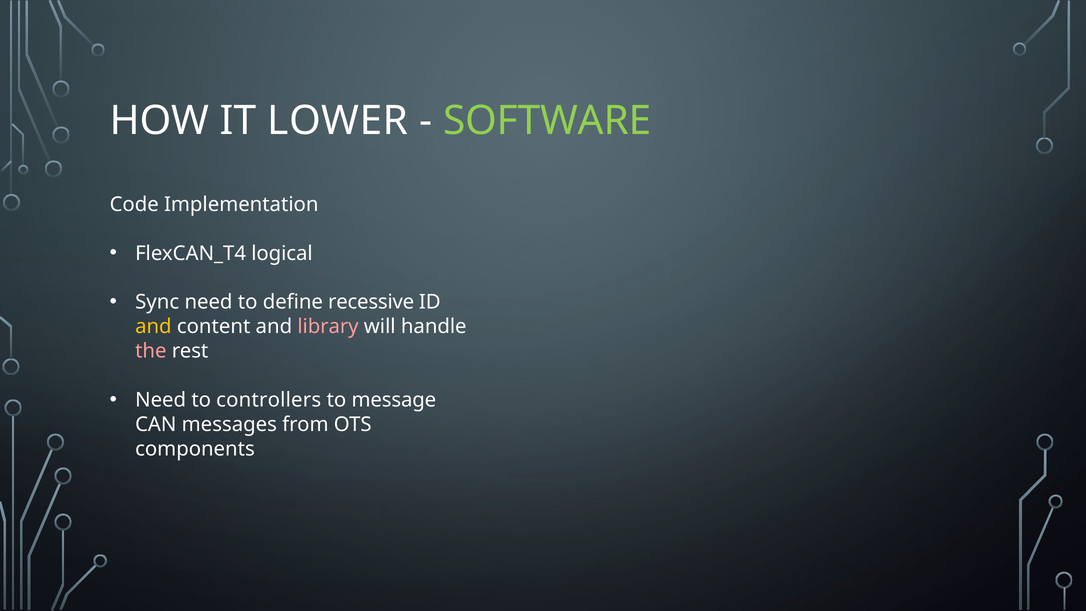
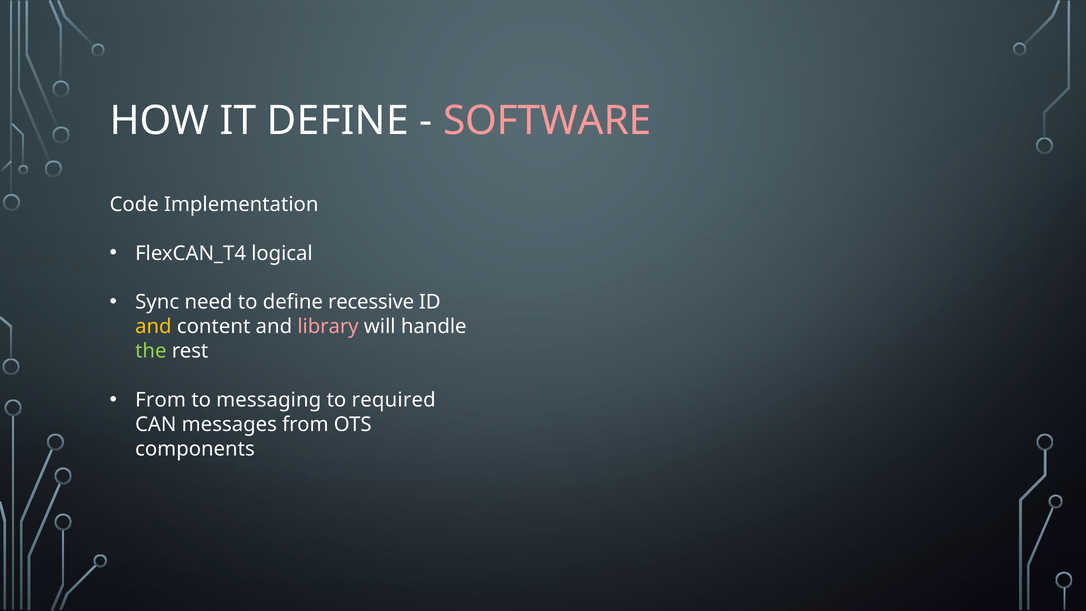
IT LOWER: LOWER -> DEFINE
SOFTWARE colour: light green -> pink
the colour: pink -> light green
Need at (161, 400): Need -> From
controllers: controllers -> messaging
message: message -> required
